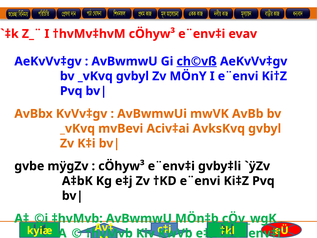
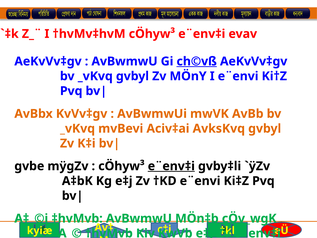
e¨env‡i at (171, 166) underline: none -> present
